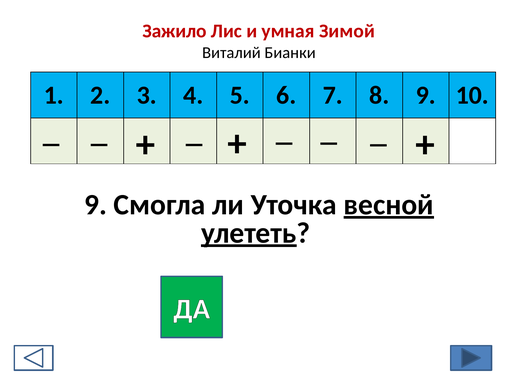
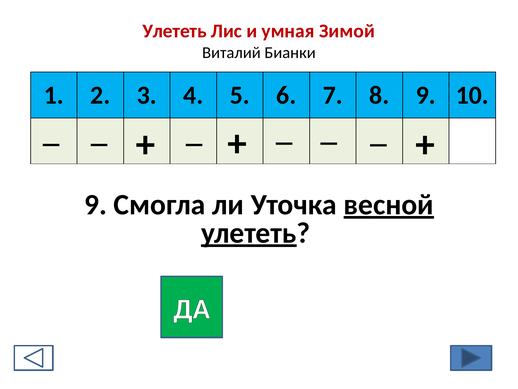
Зажило at (175, 31): Зажило -> Улететь
